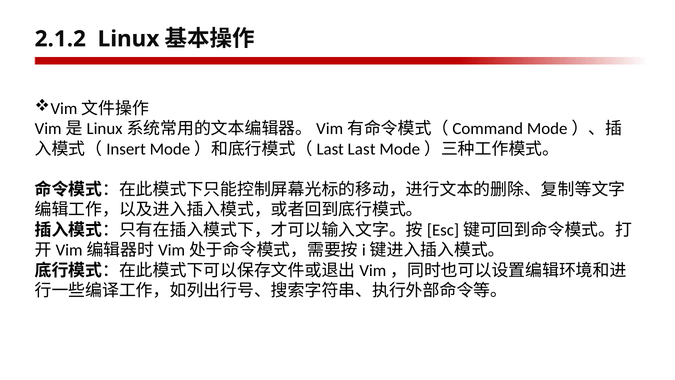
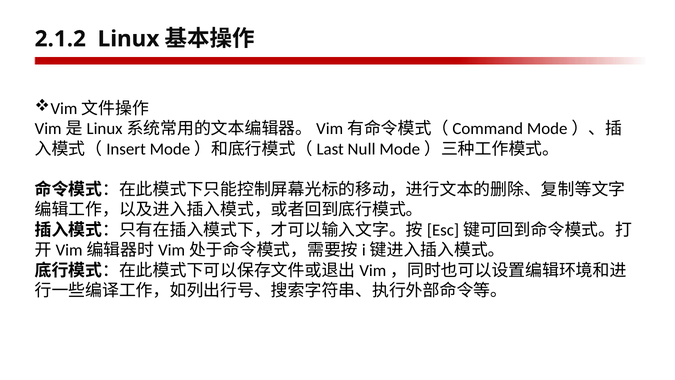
Last: Last -> Null
